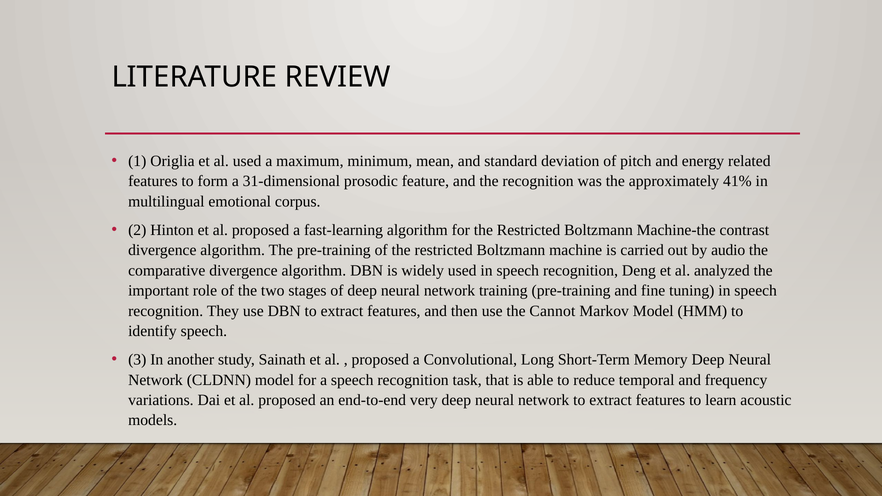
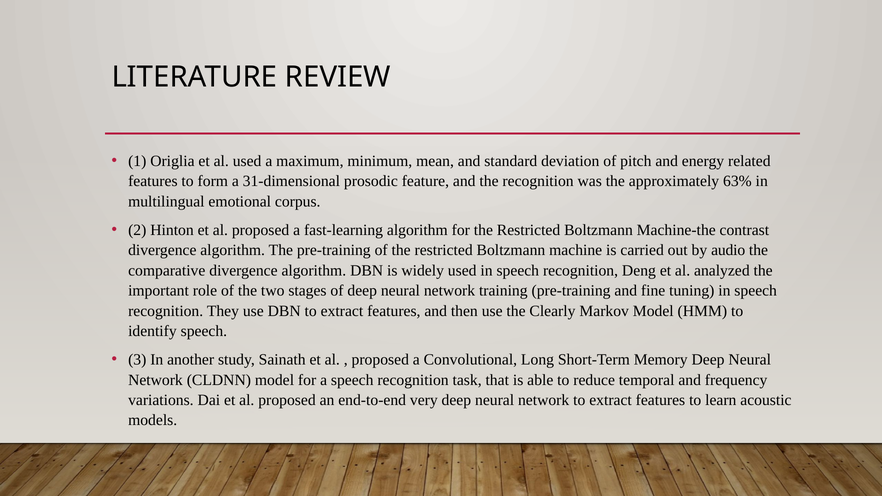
41%: 41% -> 63%
Cannot: Cannot -> Clearly
